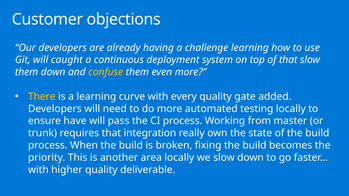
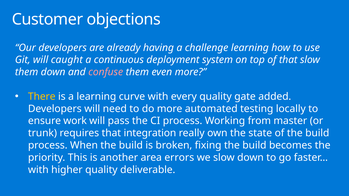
confuse colour: yellow -> pink
have: have -> work
area locally: locally -> errors
